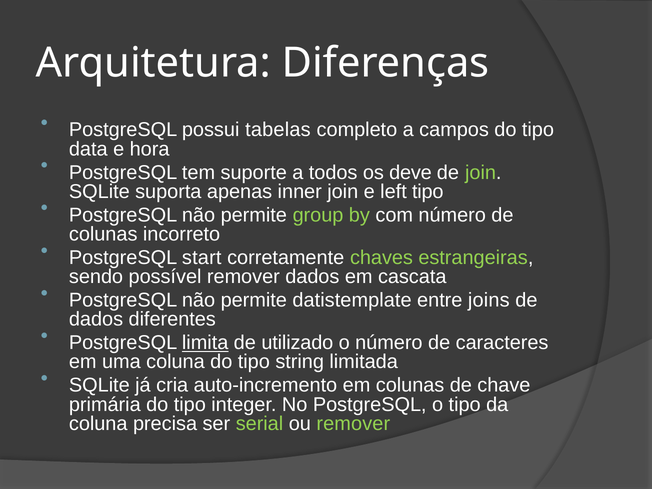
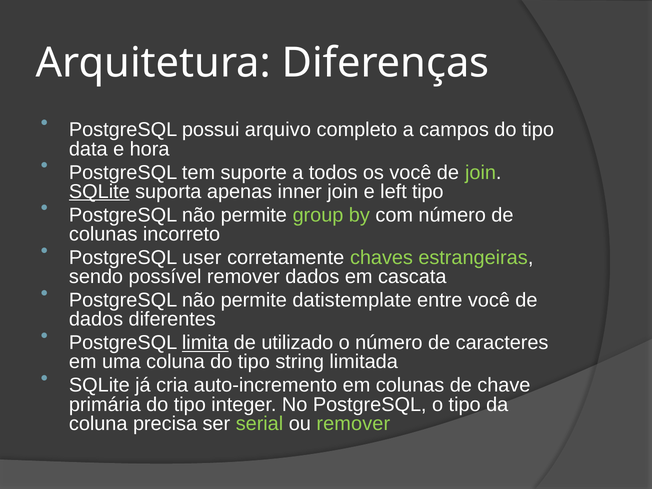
tabelas: tabelas -> arquivo
os deve: deve -> você
SQLite at (99, 192) underline: none -> present
start: start -> user
entre joins: joins -> você
